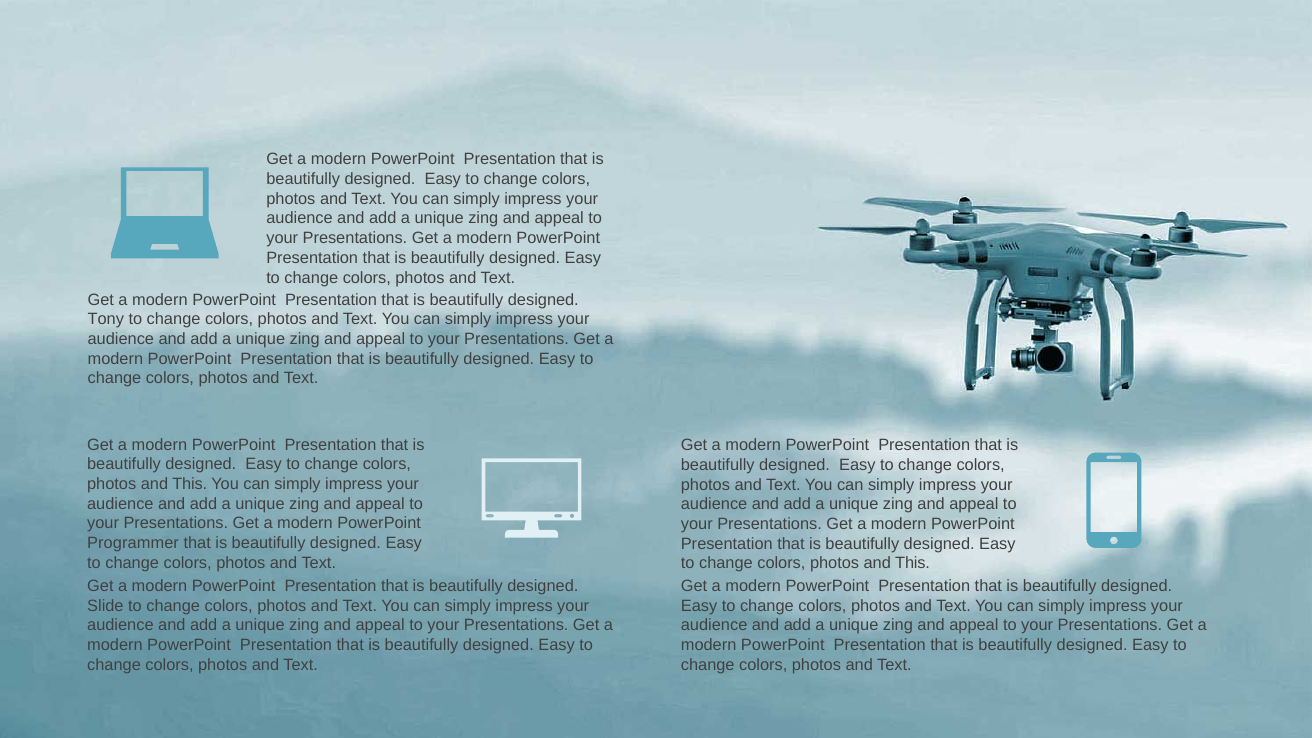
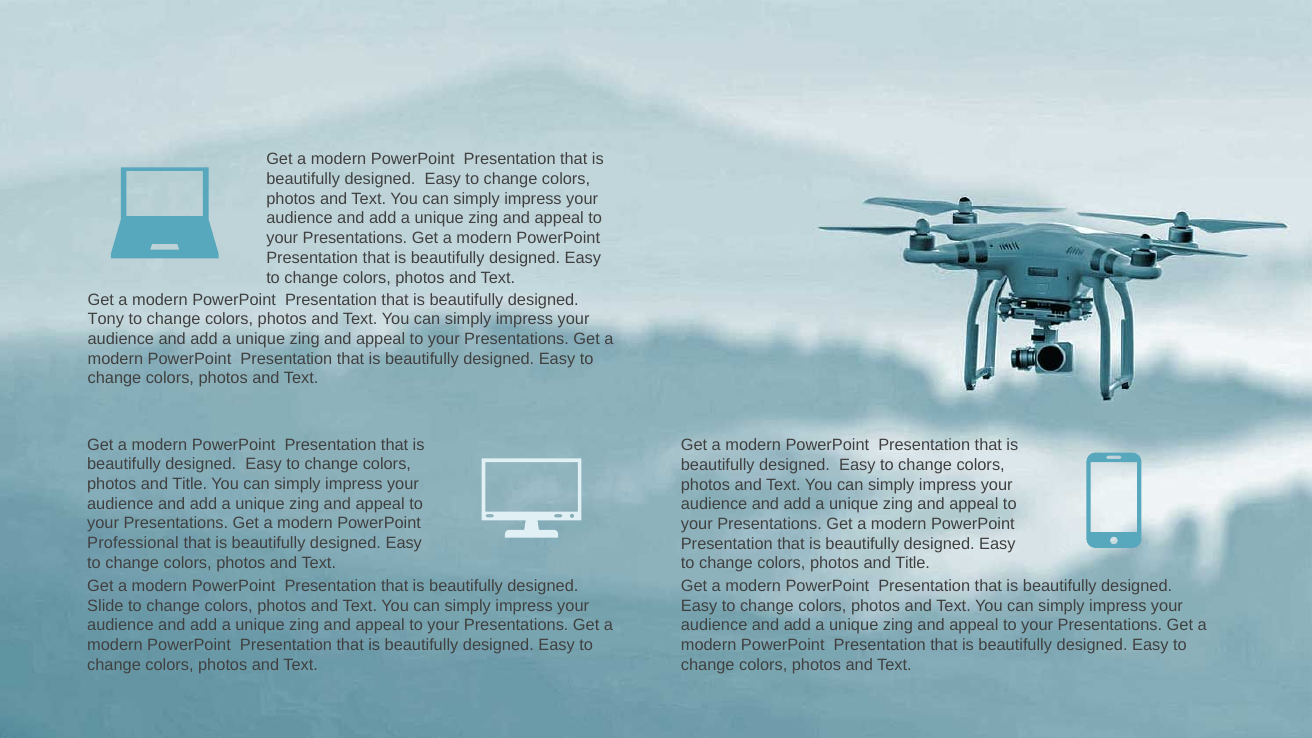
This at (190, 484): This -> Title
Programmer: Programmer -> Professional
This at (913, 563): This -> Title
